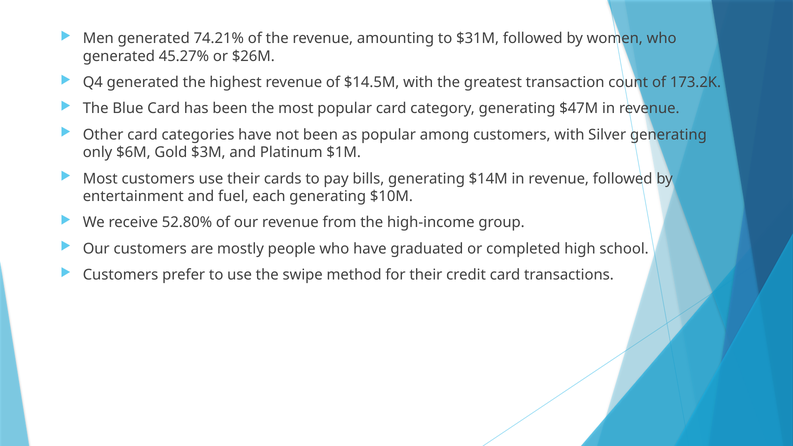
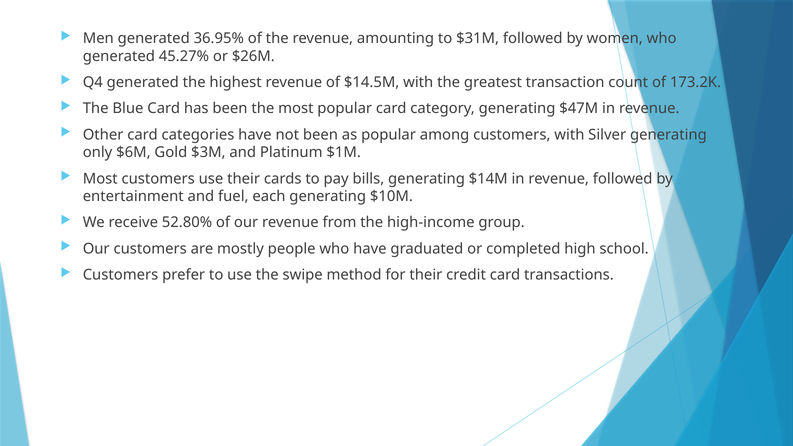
74.21%: 74.21% -> 36.95%
